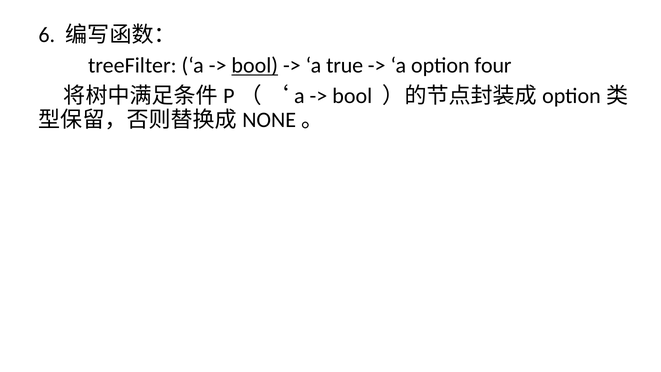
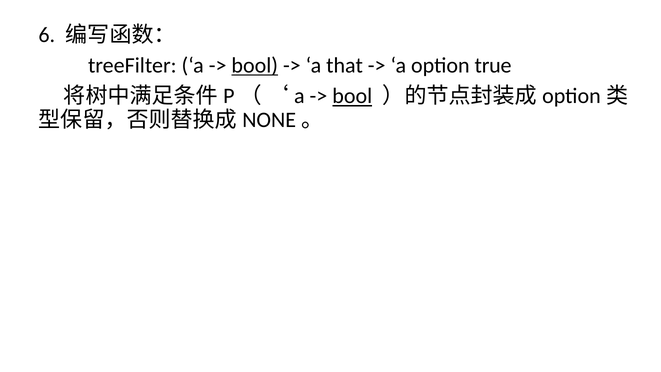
true: true -> that
four: four -> true
bool at (352, 96) underline: none -> present
